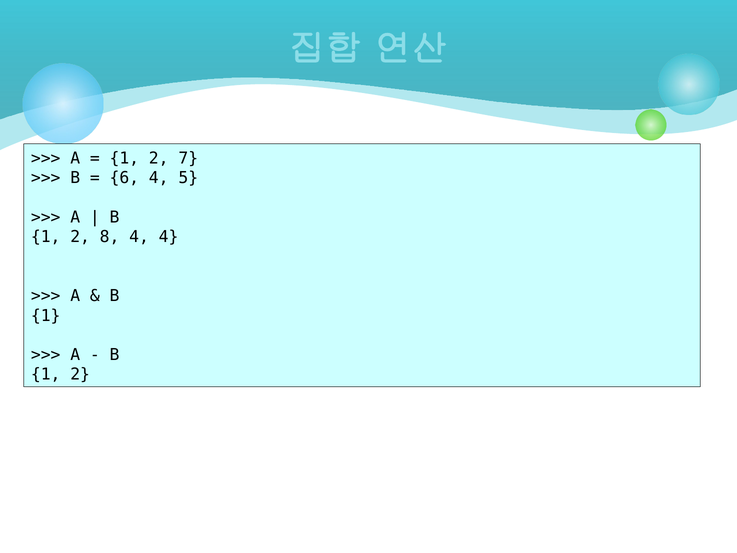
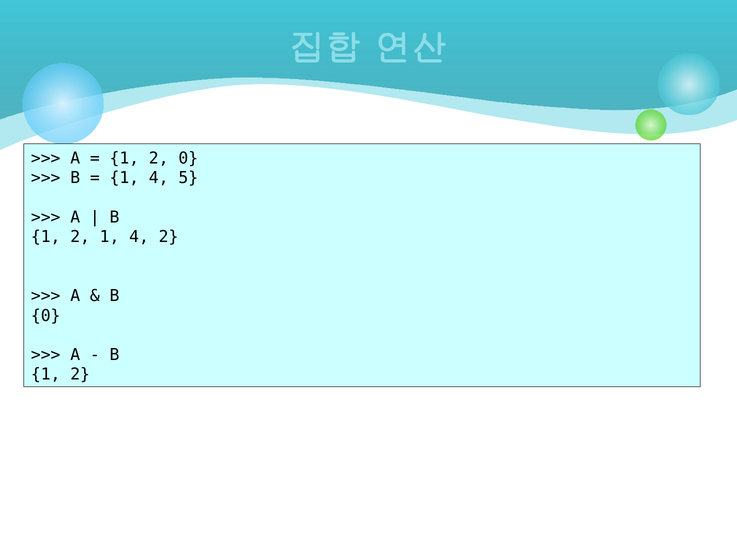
2 7: 7 -> 0
6 at (124, 178): 6 -> 1
2 8: 8 -> 1
4 4: 4 -> 2
1 at (46, 315): 1 -> 0
